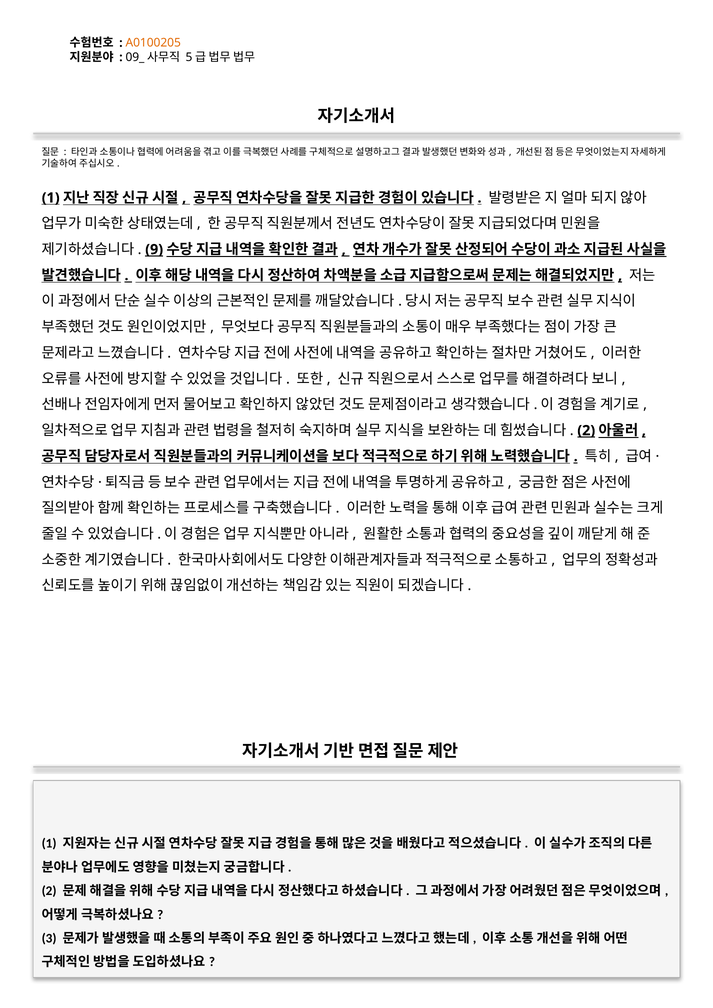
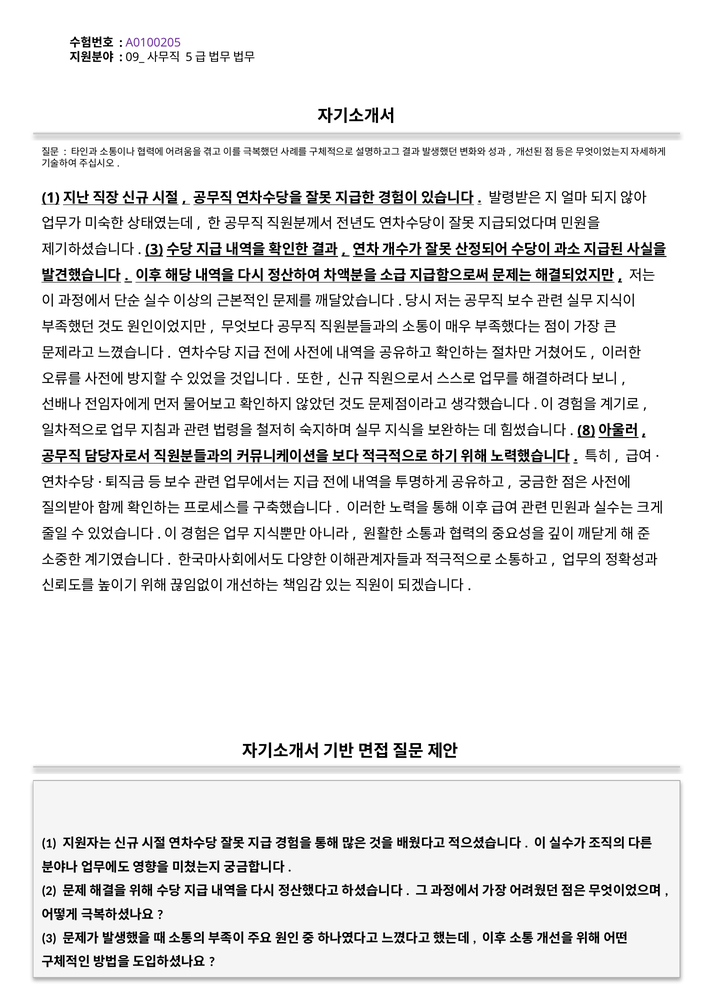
A0100205 colour: orange -> purple
9 at (154, 250): 9 -> 3
2 at (586, 431): 2 -> 8
